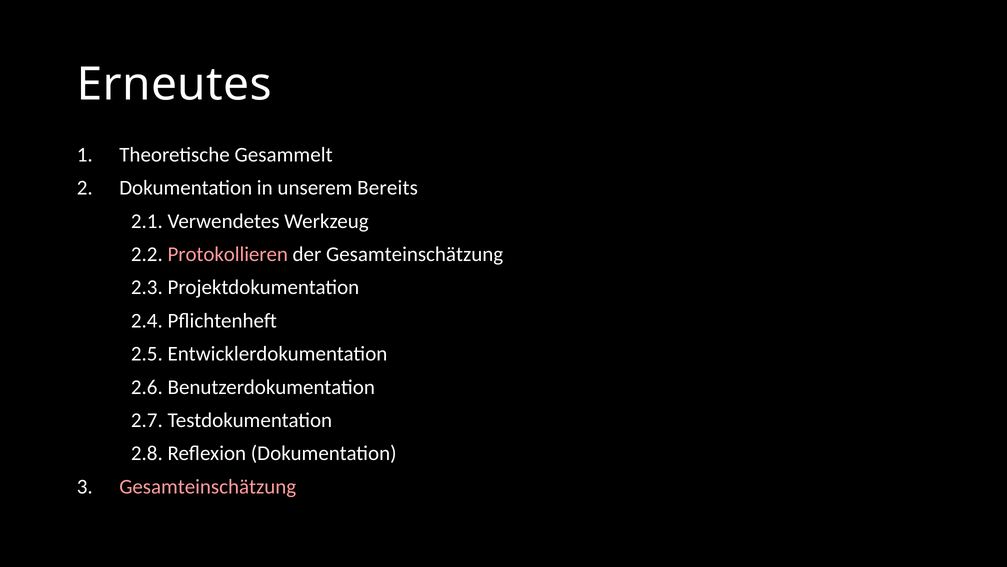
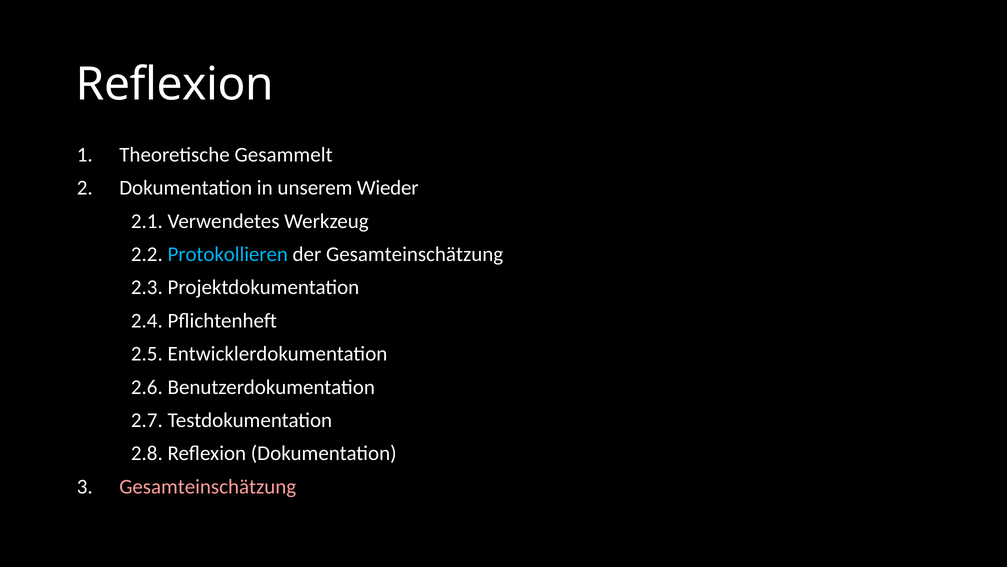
Erneutes at (174, 85): Erneutes -> Reflexion
Bereits: Bereits -> Wieder
Protokollieren colour: pink -> light blue
